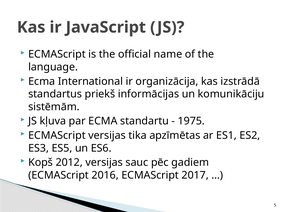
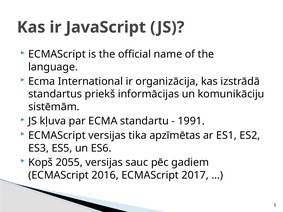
1975: 1975 -> 1991
2012: 2012 -> 2055
